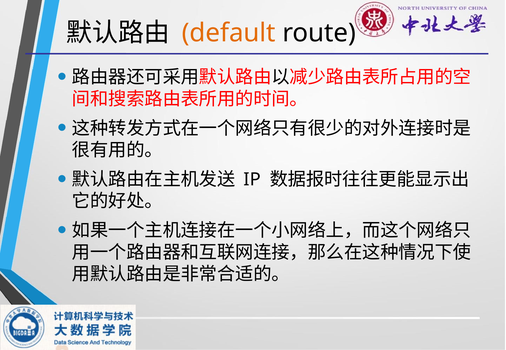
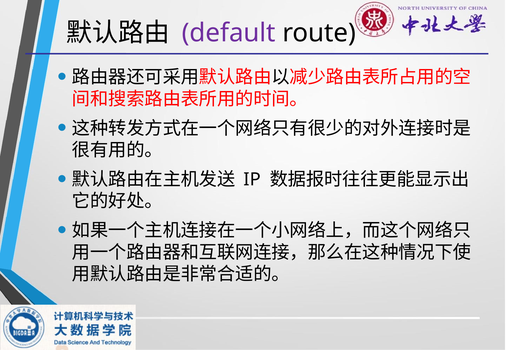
default colour: orange -> purple
